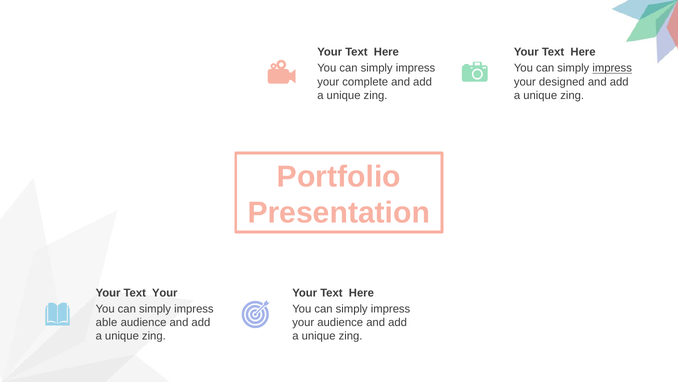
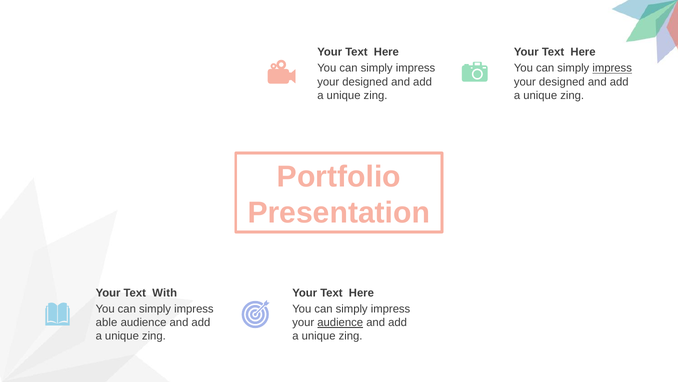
complete at (365, 82): complete -> designed
Text Your: Your -> With
audience at (340, 322) underline: none -> present
